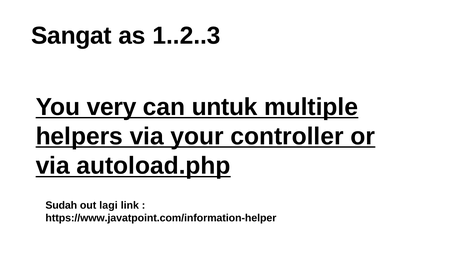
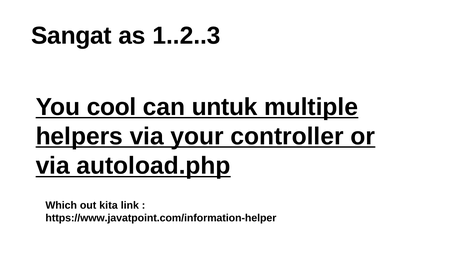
very: very -> cool
Sudah: Sudah -> Which
lagi: lagi -> kita
